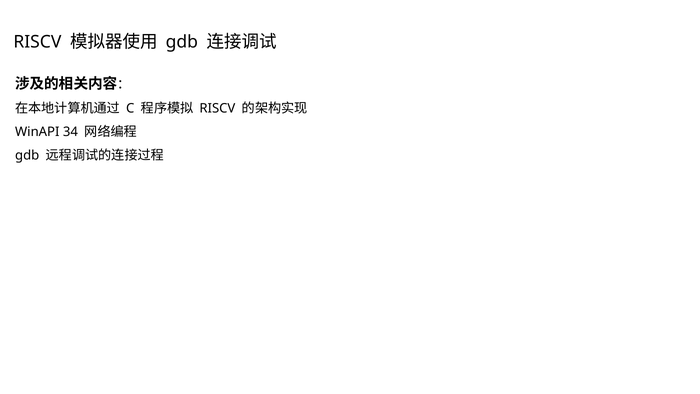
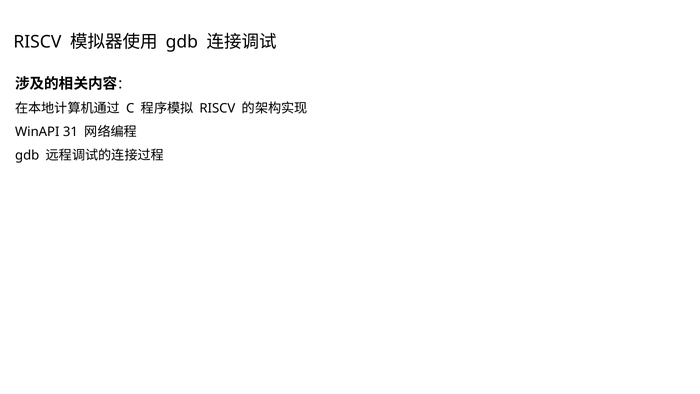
34: 34 -> 31
